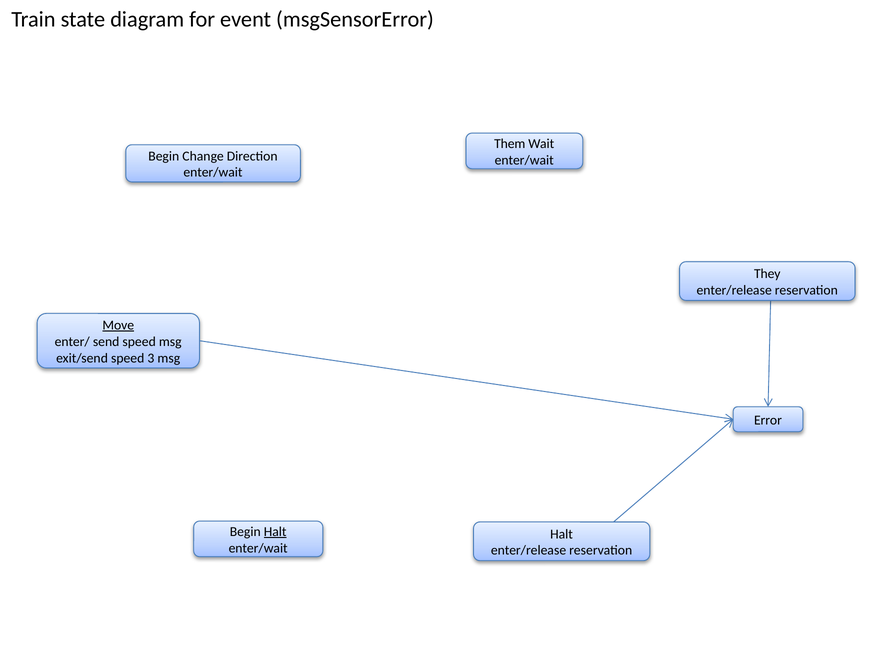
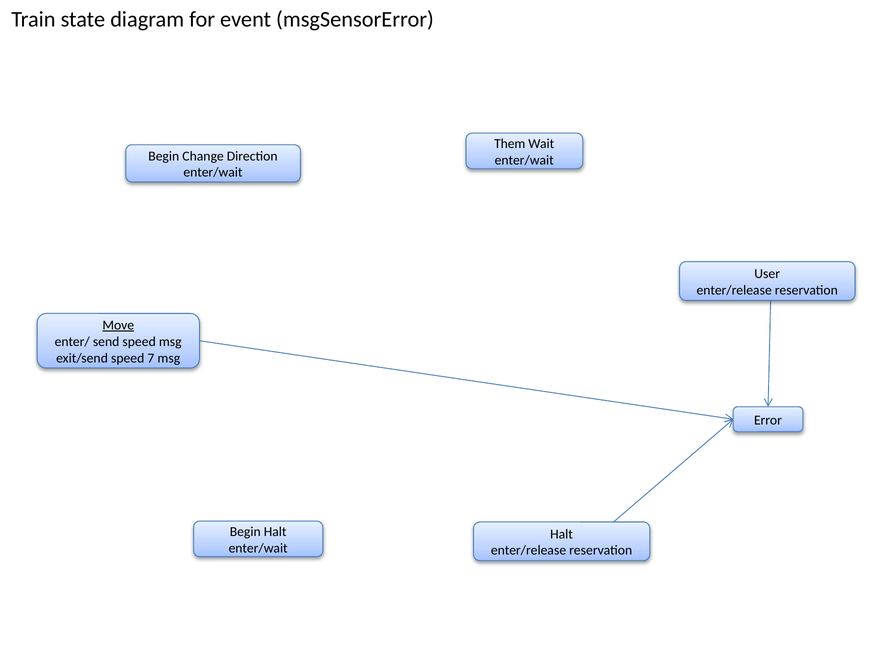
They: They -> User
3: 3 -> 7
Halt at (275, 532) underline: present -> none
